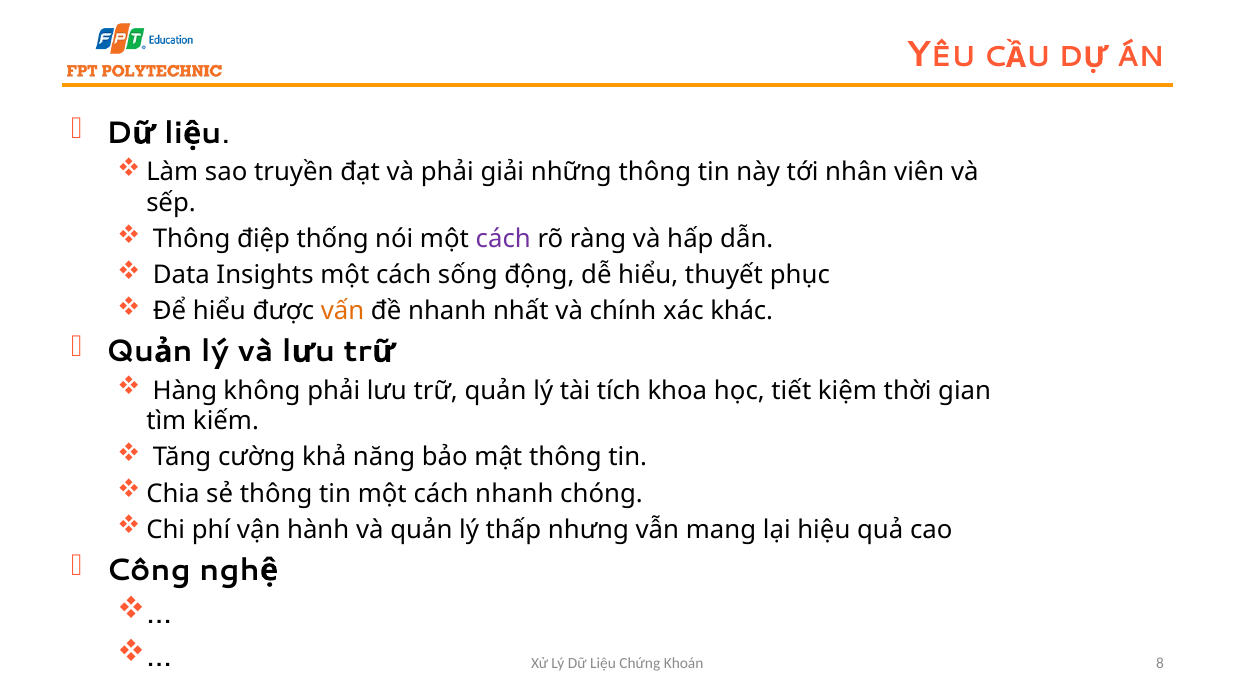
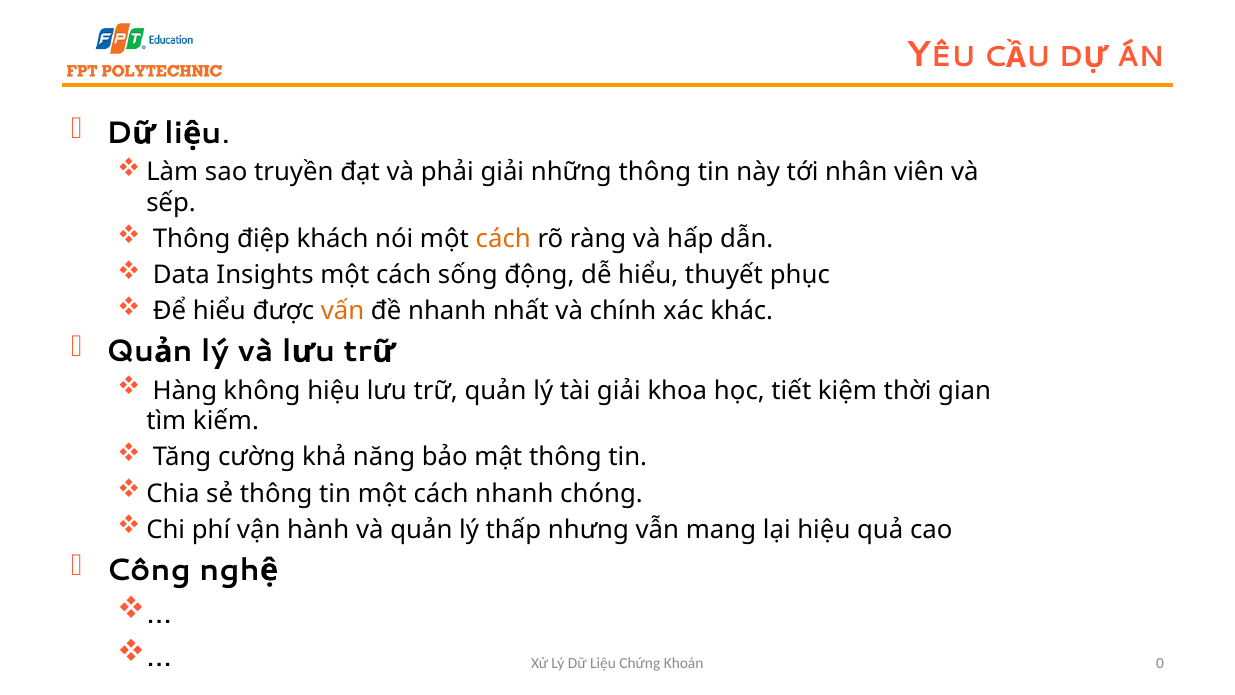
thống: thống -> khách
cách at (503, 239) colour: purple -> orange
không phải: phải -> hiệu
tài tích: tích -> giải
8: 8 -> 0
